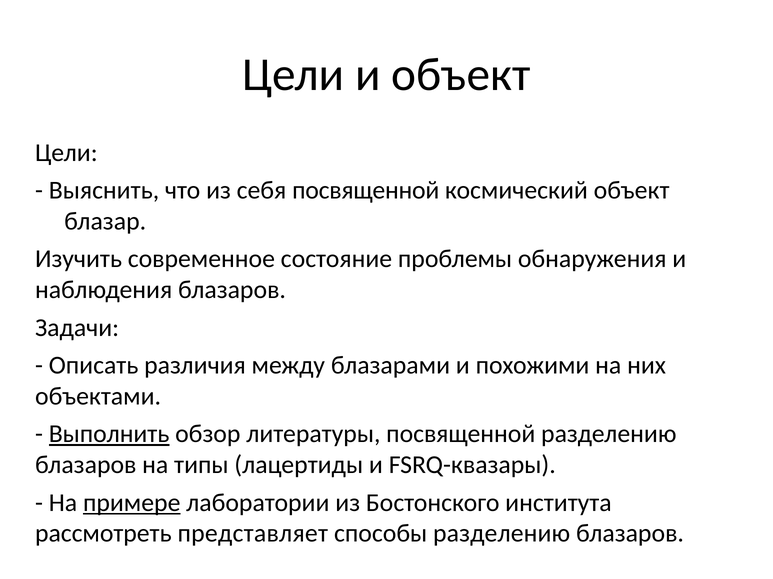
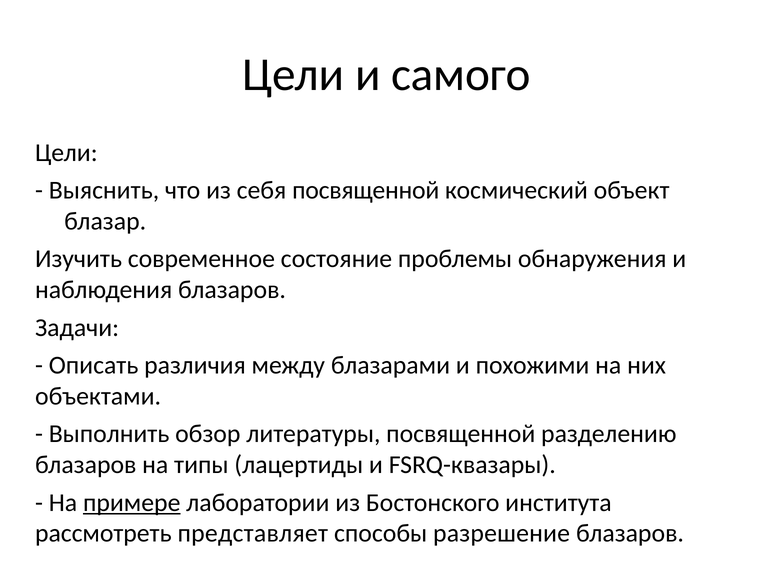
и объект: объект -> самого
Выполнить underline: present -> none
способы разделению: разделению -> разрешение
